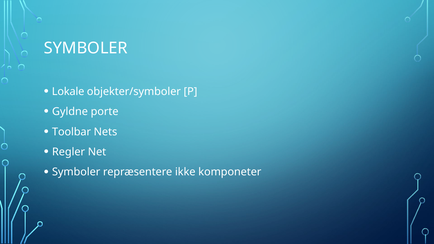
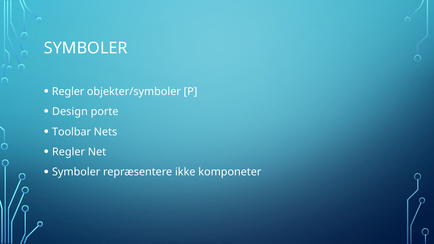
Lokale at (68, 92): Lokale -> Regler
Gyldne: Gyldne -> Design
